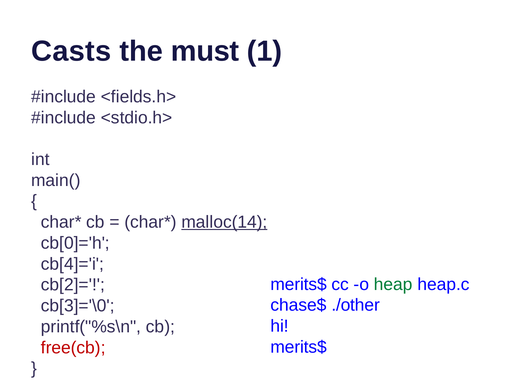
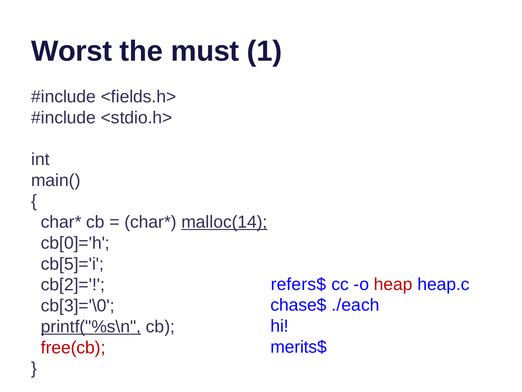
Casts: Casts -> Worst
cb[4]='i: cb[4]='i -> cb[5]='i
merits$ at (299, 284): merits$ -> refers$
heap colour: green -> red
./other: ./other -> ./each
printf("%s\n underline: none -> present
